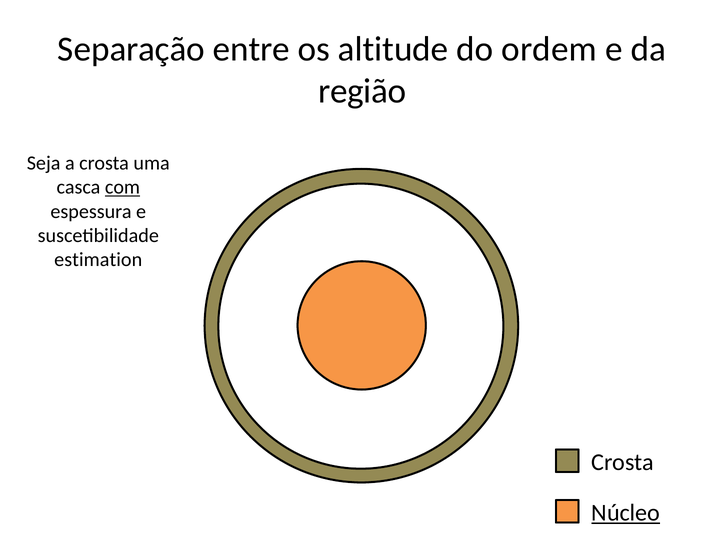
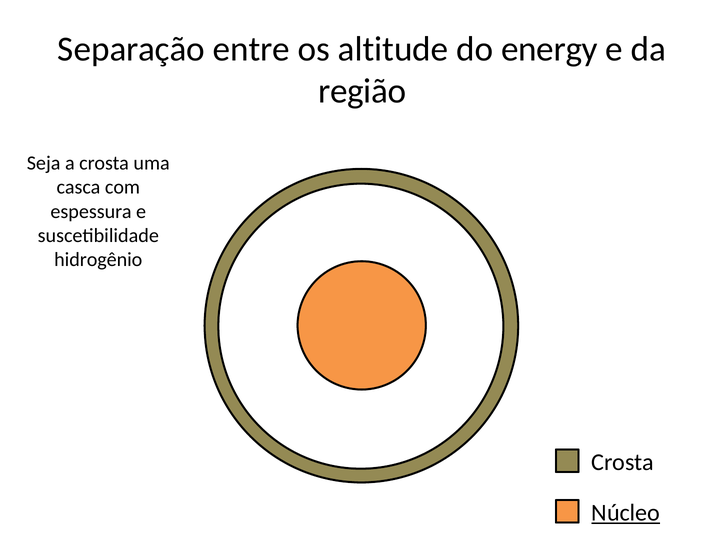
ordem: ordem -> energy
com underline: present -> none
estimation: estimation -> hidrogênio
